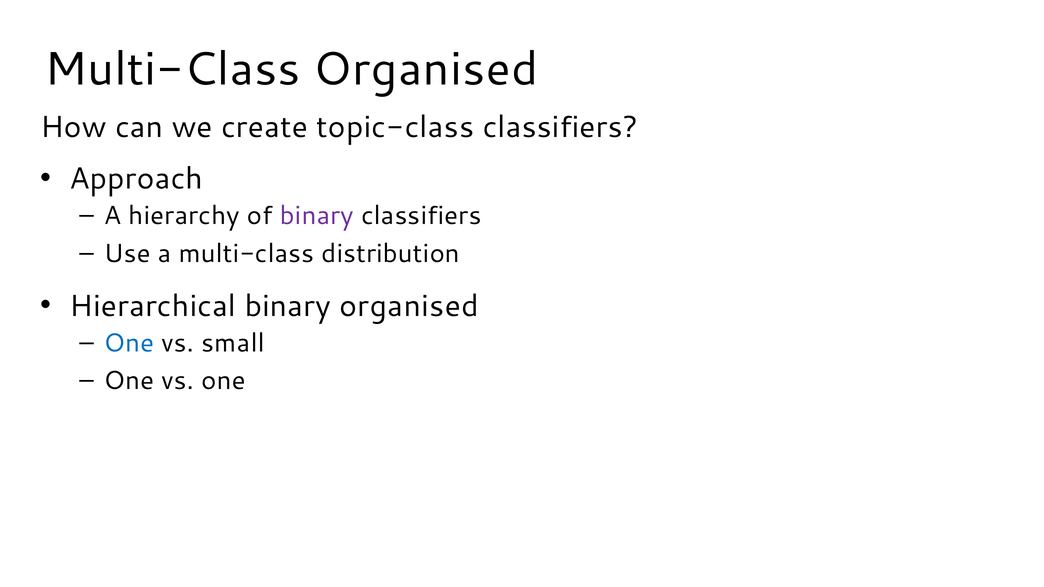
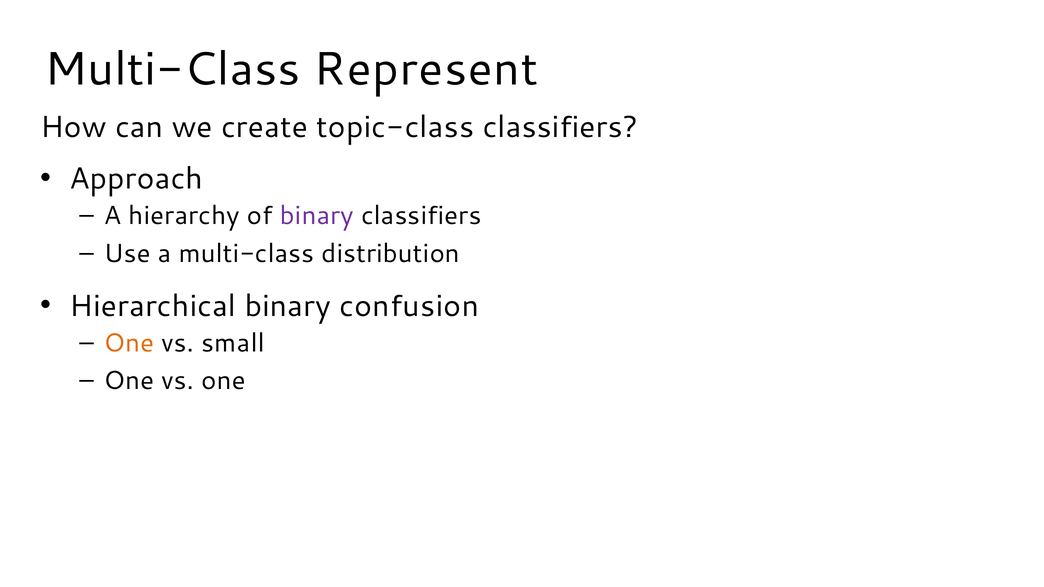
Multi-Class Organised: Organised -> Represent
binary organised: organised -> confusion
One at (129, 343) colour: blue -> orange
